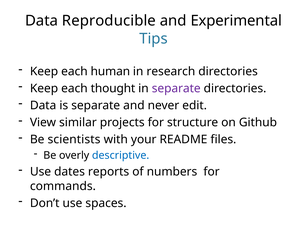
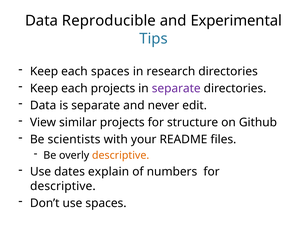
each human: human -> spaces
each thought: thought -> projects
descriptive at (121, 156) colour: blue -> orange
reports: reports -> explain
commands at (63, 186): commands -> descriptive
